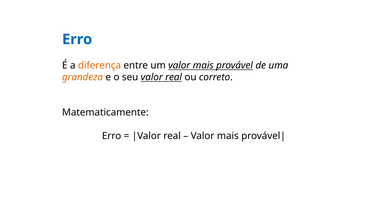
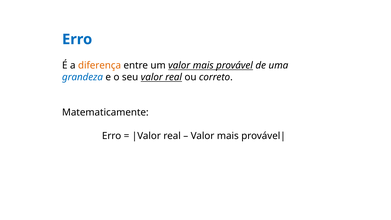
grandeza colour: orange -> blue
